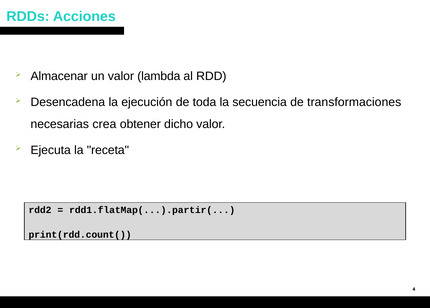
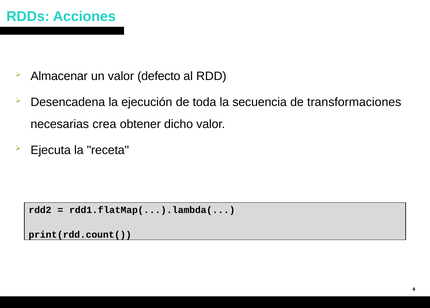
lambda: lambda -> defecto
rdd1.flatMap(...).partir(: rdd1.flatMap(...).partir( -> rdd1.flatMap(...).lambda(
